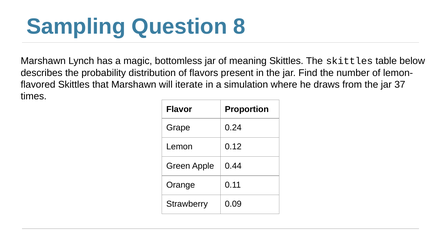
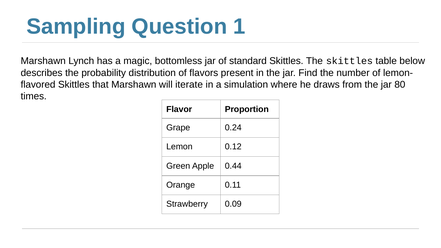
8: 8 -> 1
meaning: meaning -> standard
37: 37 -> 80
